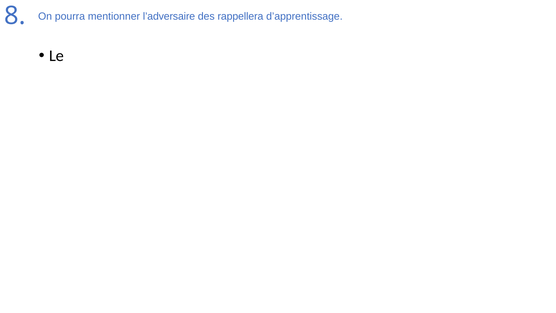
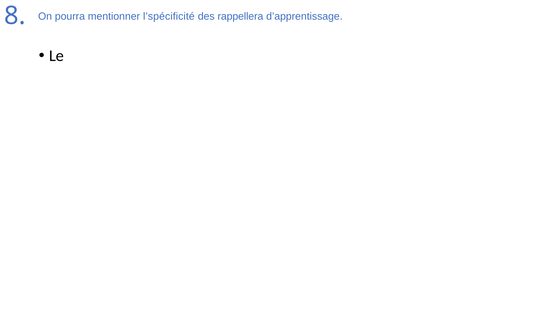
l’adversaire: l’adversaire -> l’spécificité
